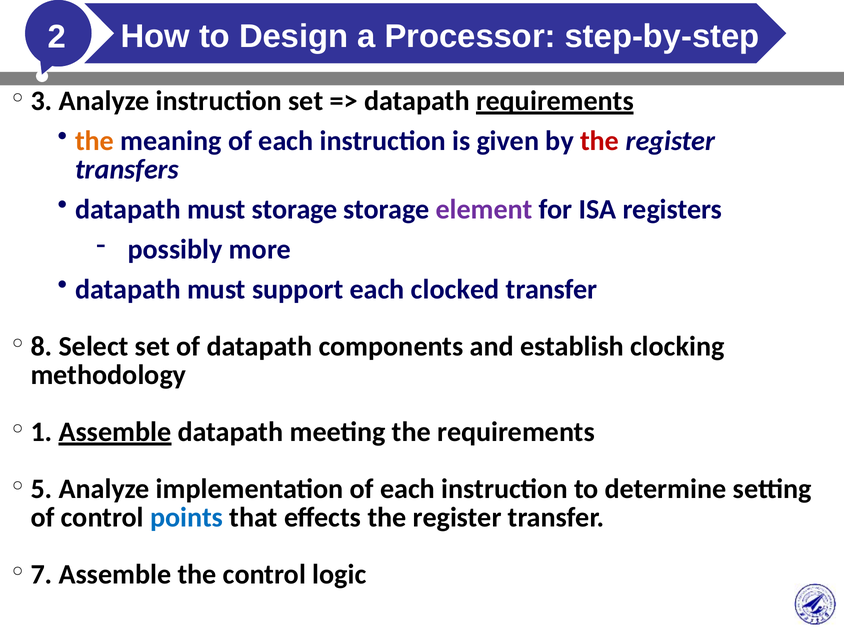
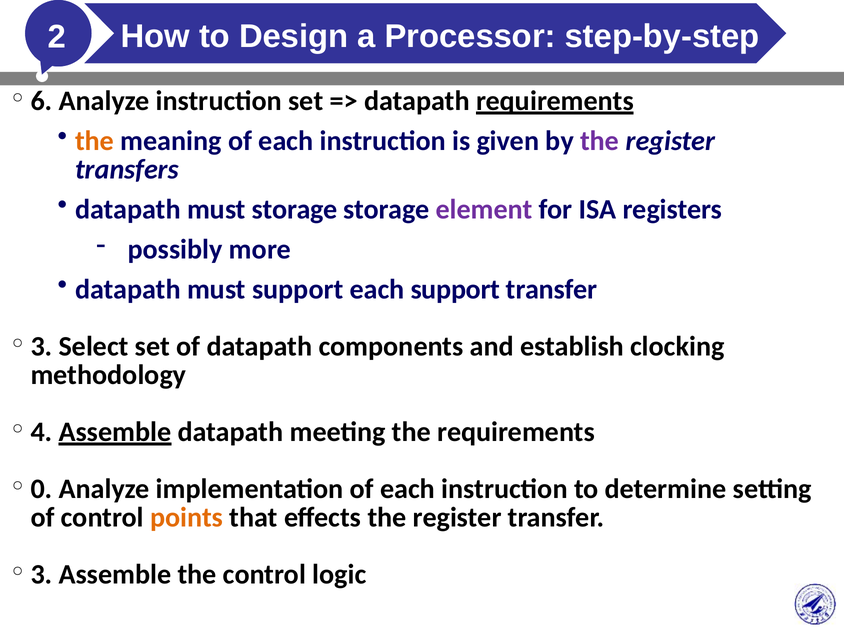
3: 3 -> 6
the at (600, 141) colour: red -> purple
each clocked: clocked -> support
8 at (41, 346): 8 -> 3
1: 1 -> 4
5: 5 -> 0
points colour: blue -> orange
7 at (41, 574): 7 -> 3
